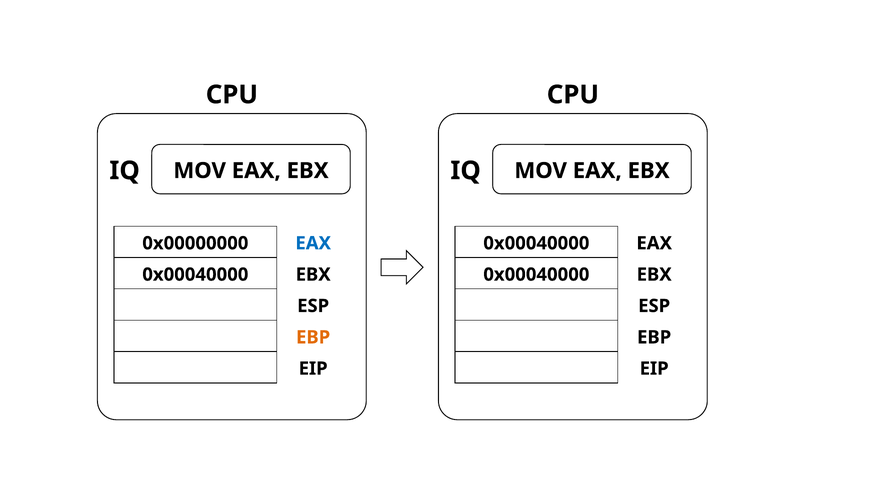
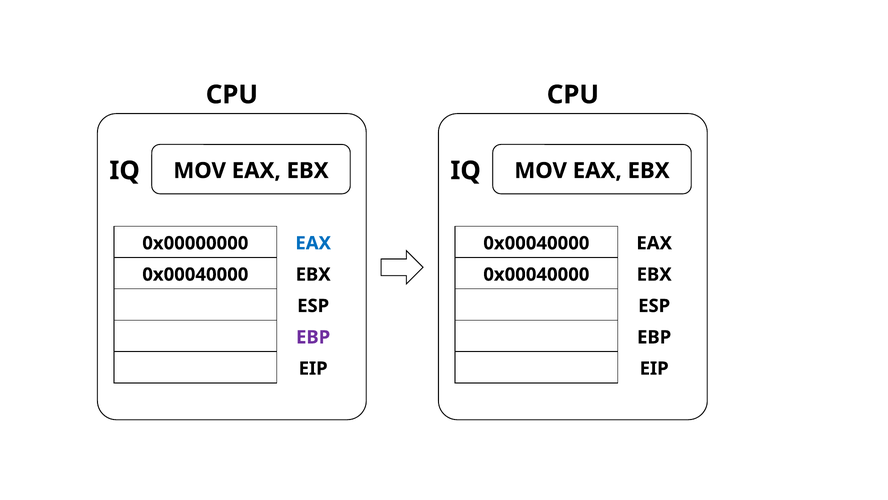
EBP at (313, 337) colour: orange -> purple
